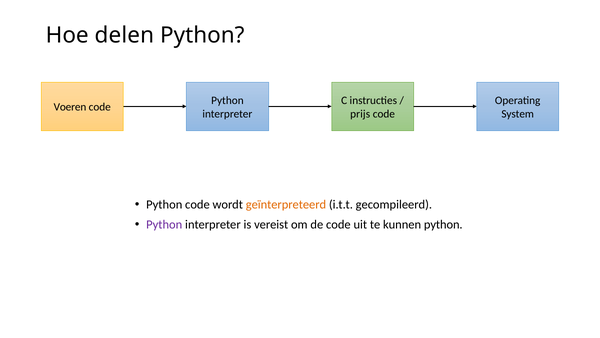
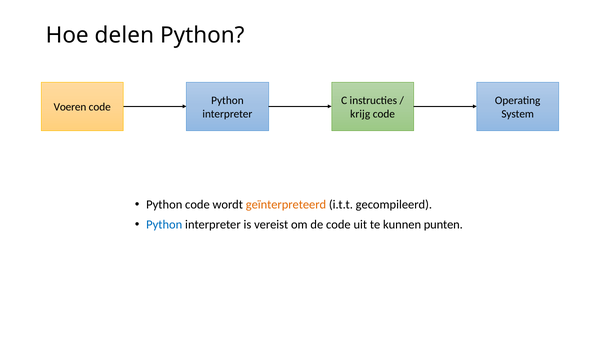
prijs: prijs -> krijg
Python at (164, 224) colour: purple -> blue
kunnen python: python -> punten
